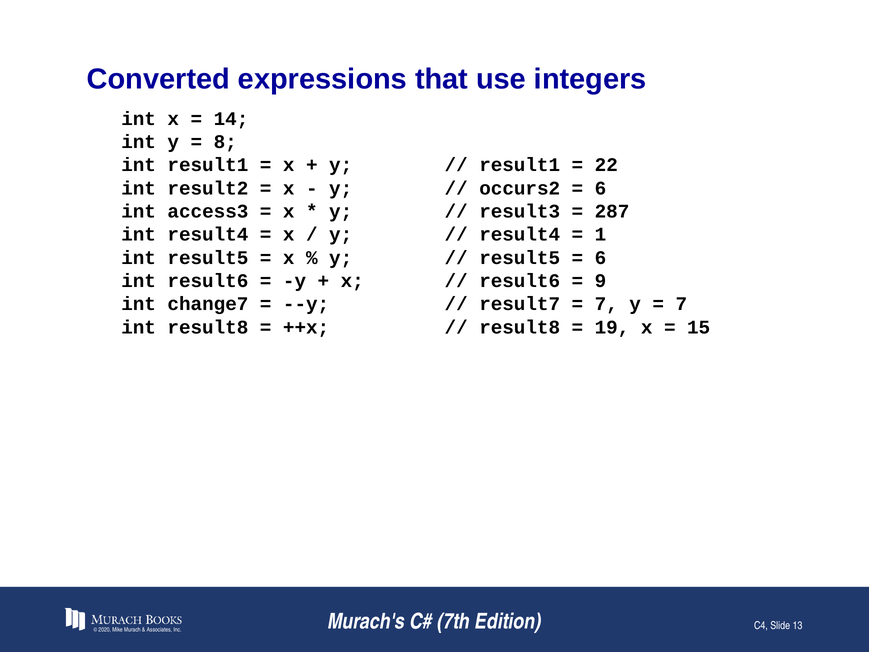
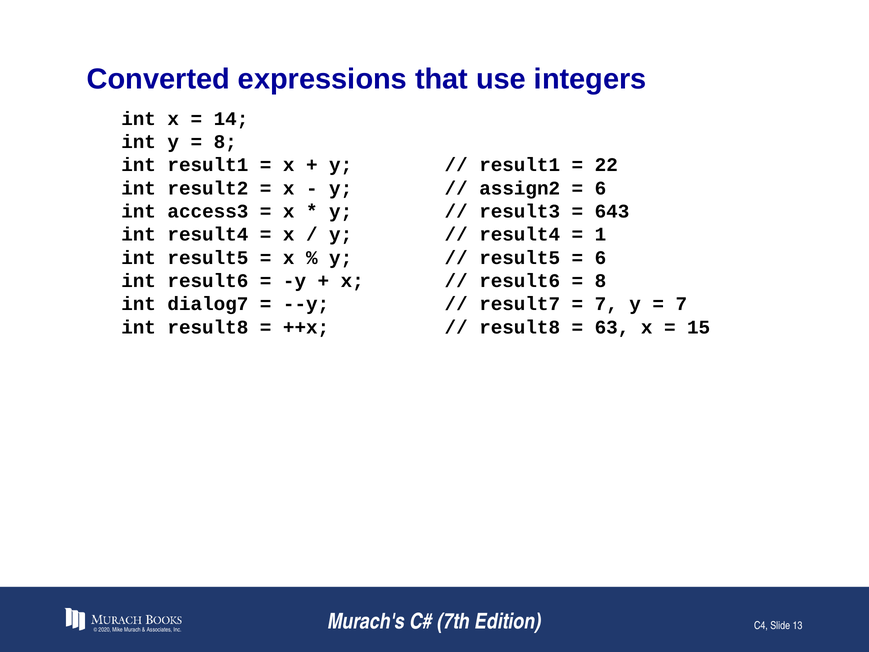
occurs2: occurs2 -> assign2
287: 287 -> 643
9 at (600, 281): 9 -> 8
change7: change7 -> dialog7
19: 19 -> 63
